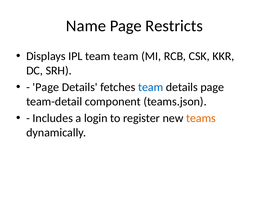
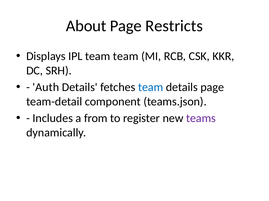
Name: Name -> About
Page at (46, 88): Page -> Auth
login: login -> from
teams colour: orange -> purple
